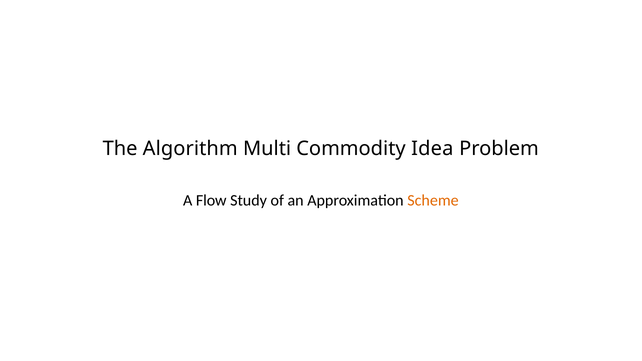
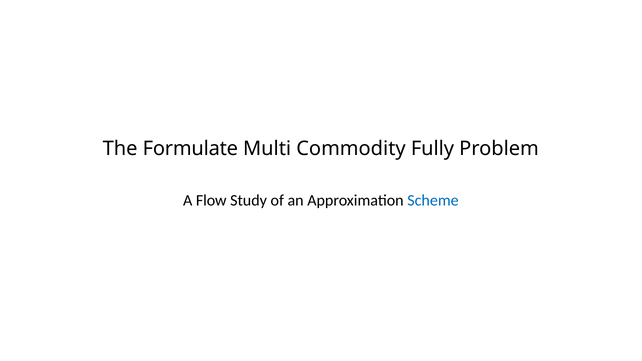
Algorithm: Algorithm -> Formulate
Idea: Idea -> Fully
Scheme colour: orange -> blue
